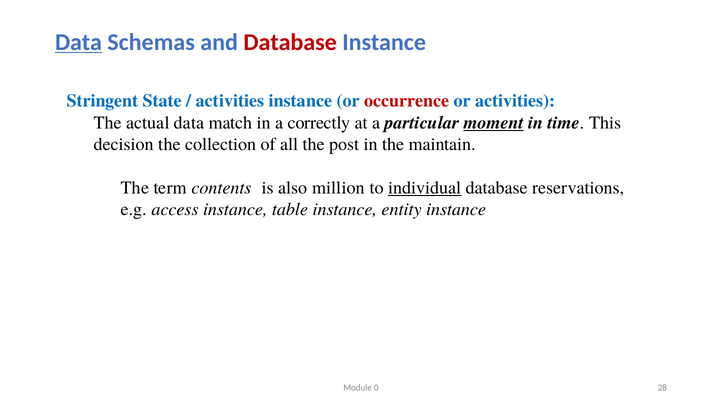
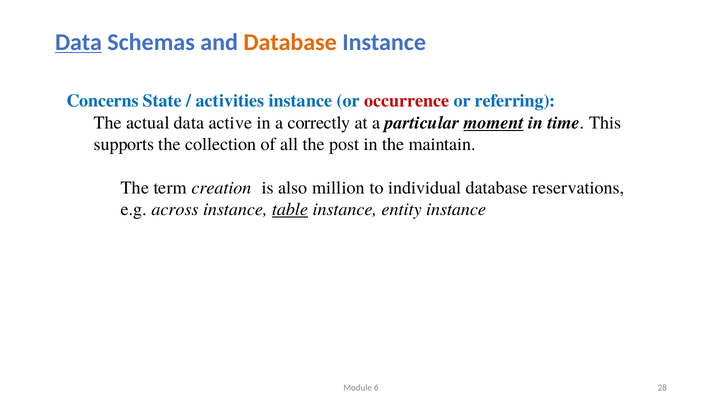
Database at (290, 42) colour: red -> orange
Stringent: Stringent -> Concerns
or activities: activities -> referring
match: match -> active
decision: decision -> supports
contents: contents -> creation
individual underline: present -> none
access: access -> across
table underline: none -> present
0: 0 -> 6
